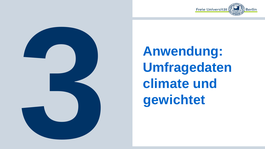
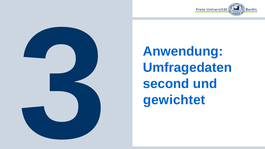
climate: climate -> second
